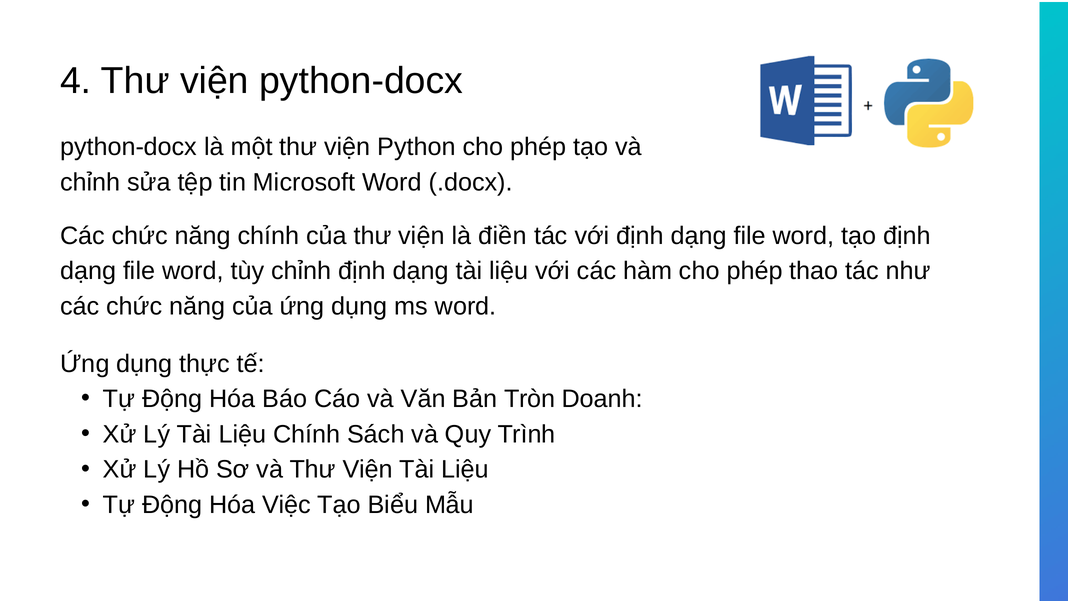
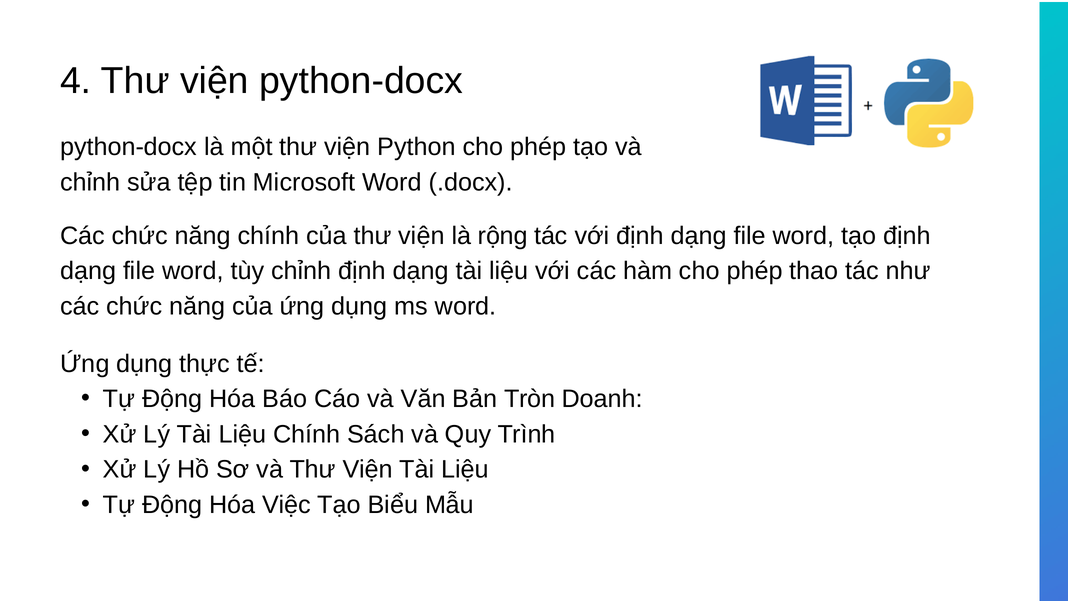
điền: điền -> rộng
